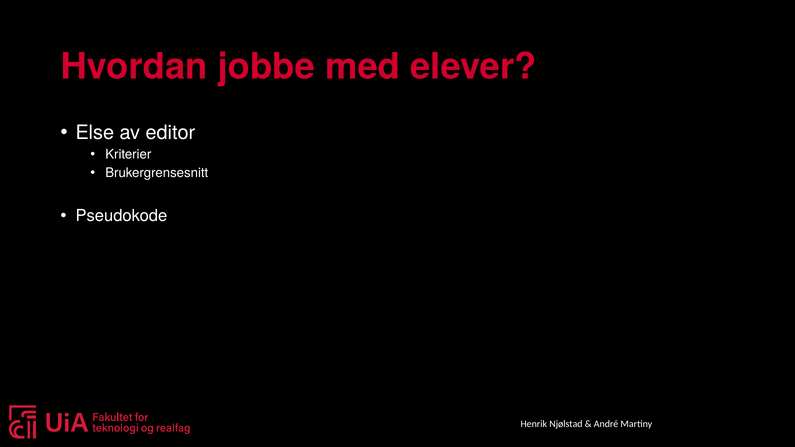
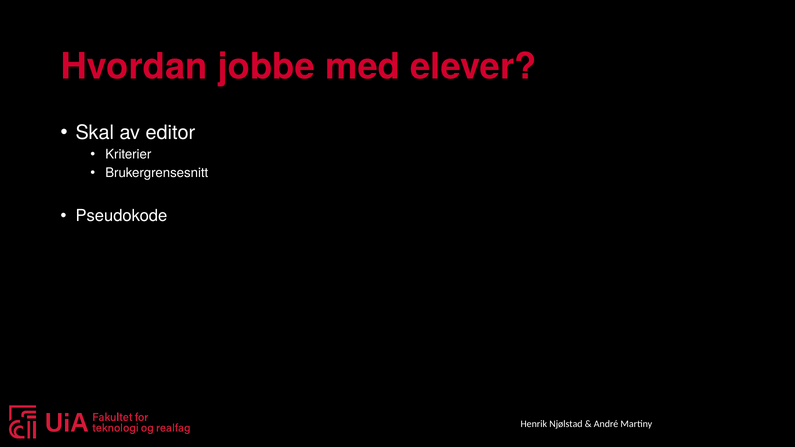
Else: Else -> Skal
